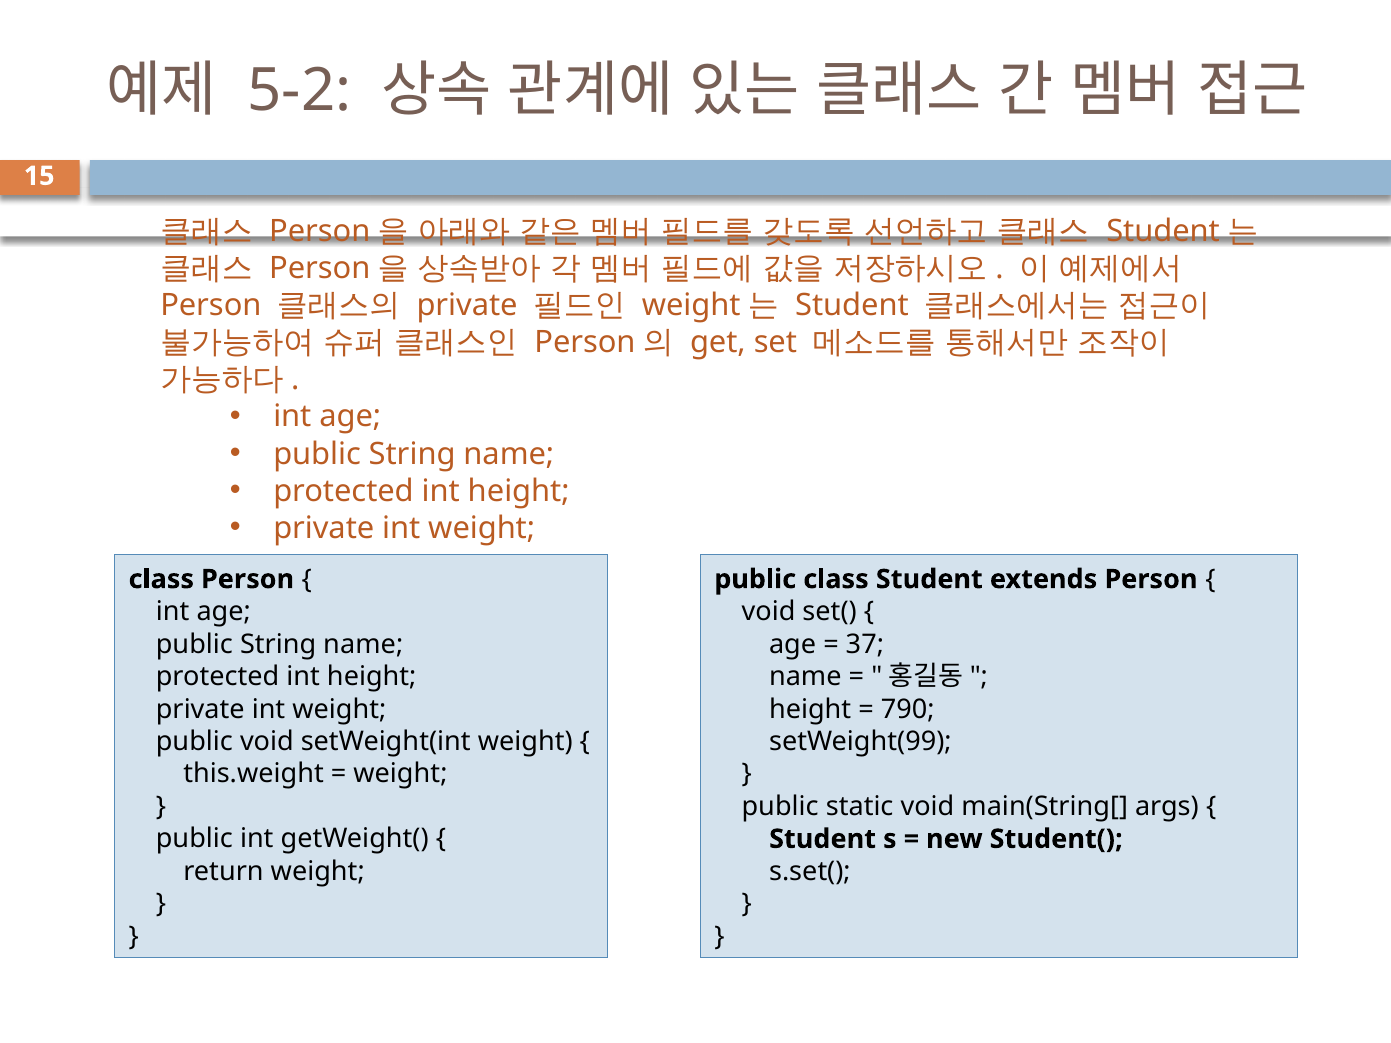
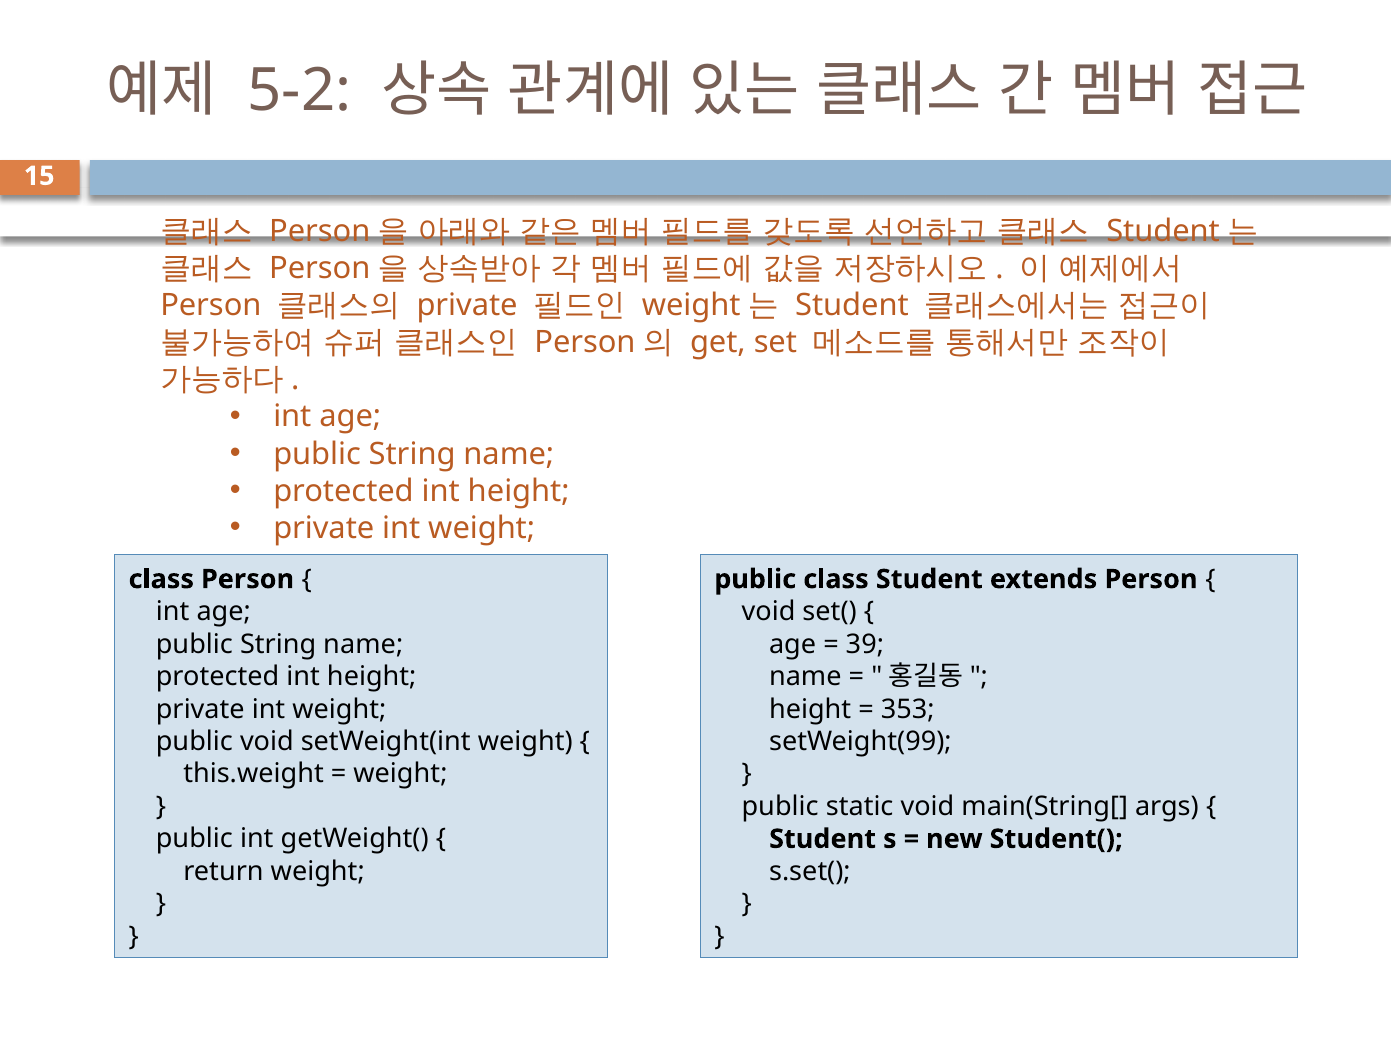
37: 37 -> 39
790: 790 -> 353
